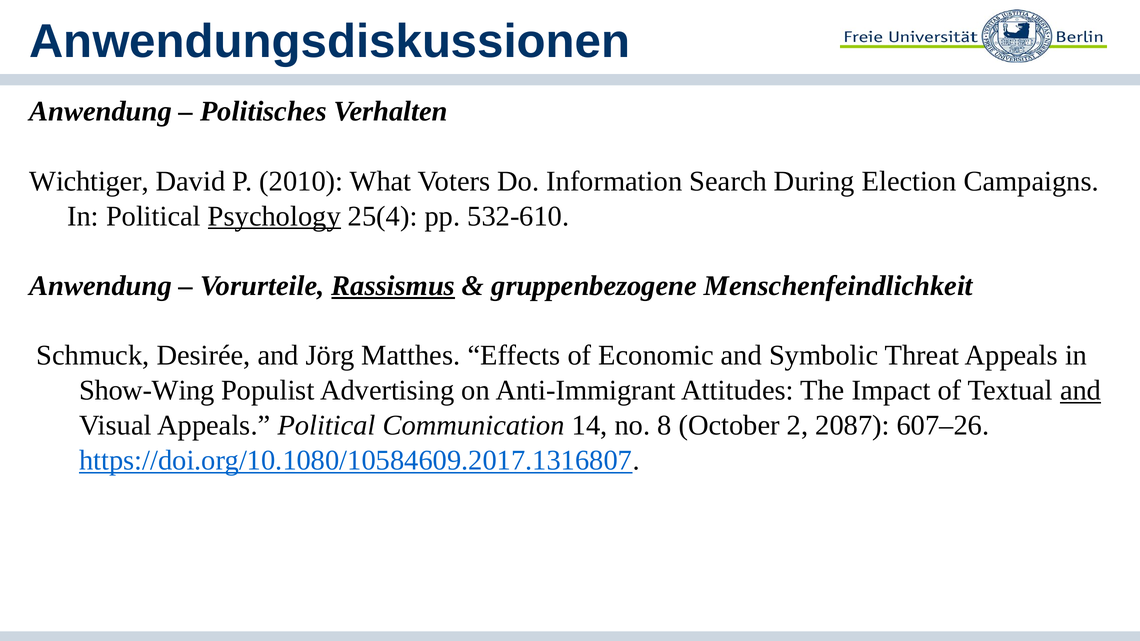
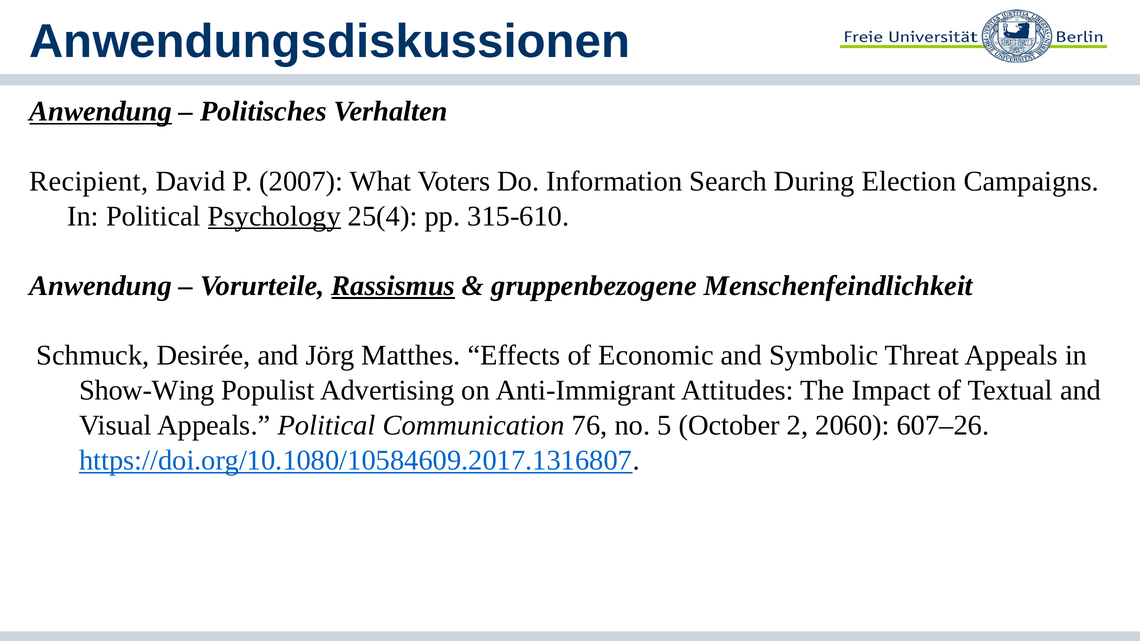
Anwendung at (101, 112) underline: none -> present
Wichtiger: Wichtiger -> Recipient
2010: 2010 -> 2007
532-610: 532-610 -> 315-610
and at (1081, 391) underline: present -> none
14: 14 -> 76
8: 8 -> 5
2087: 2087 -> 2060
